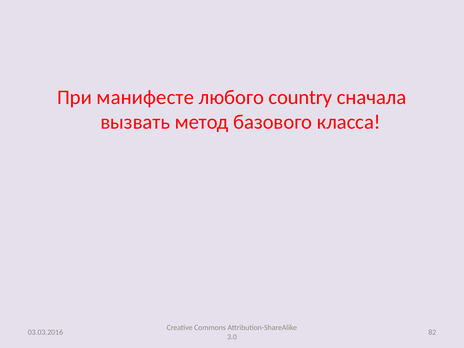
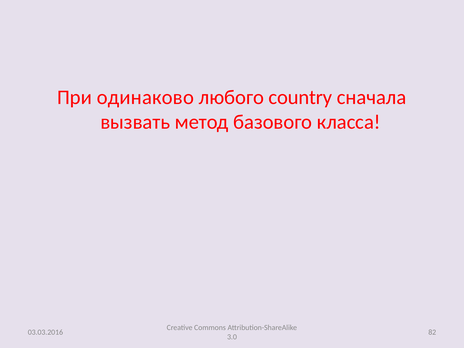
манифесте: манифесте -> одинаково
